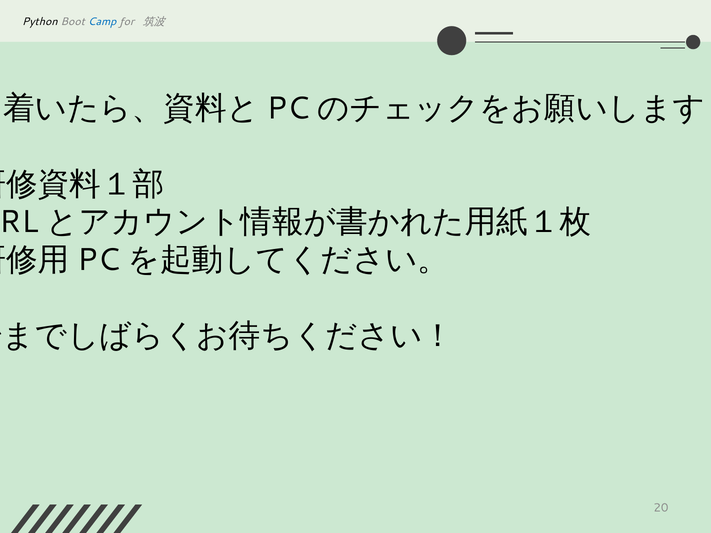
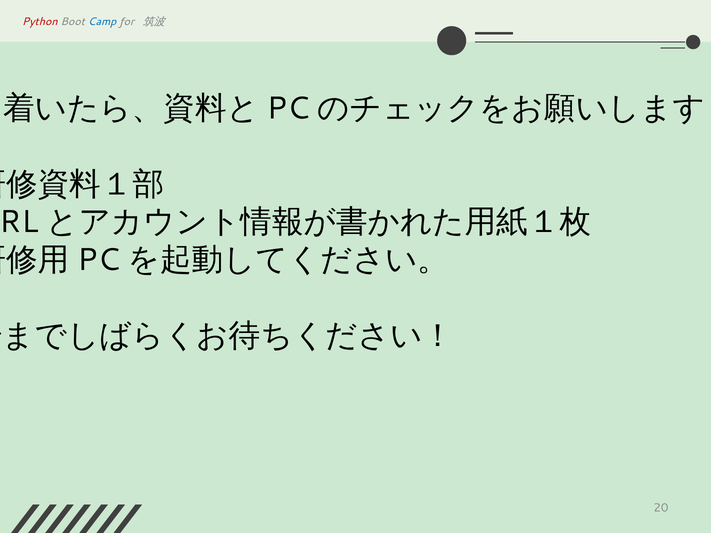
Python colour: black -> red
